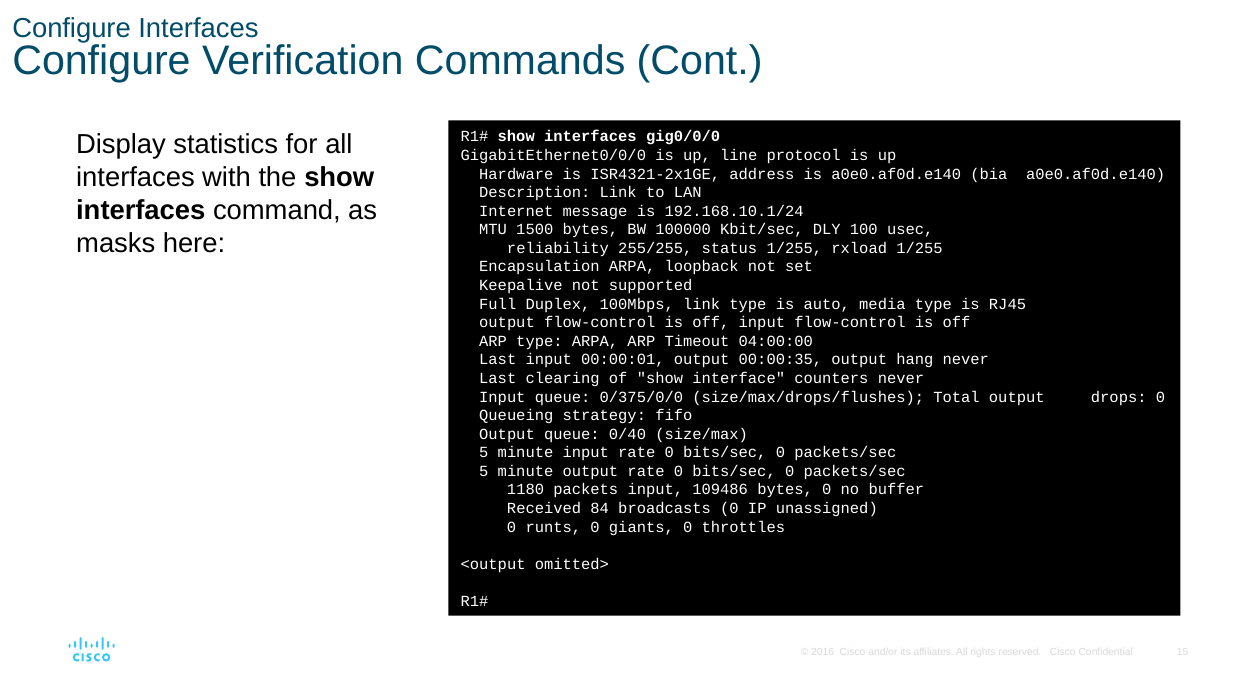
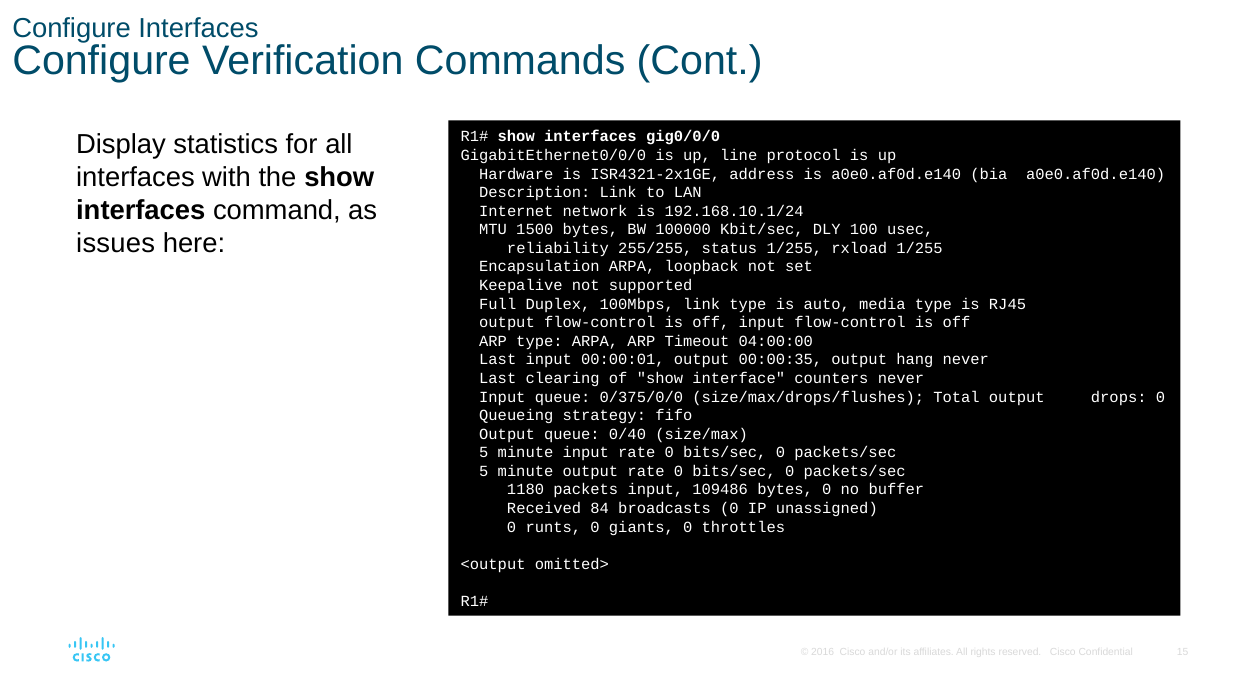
message: message -> network
masks: masks -> issues
